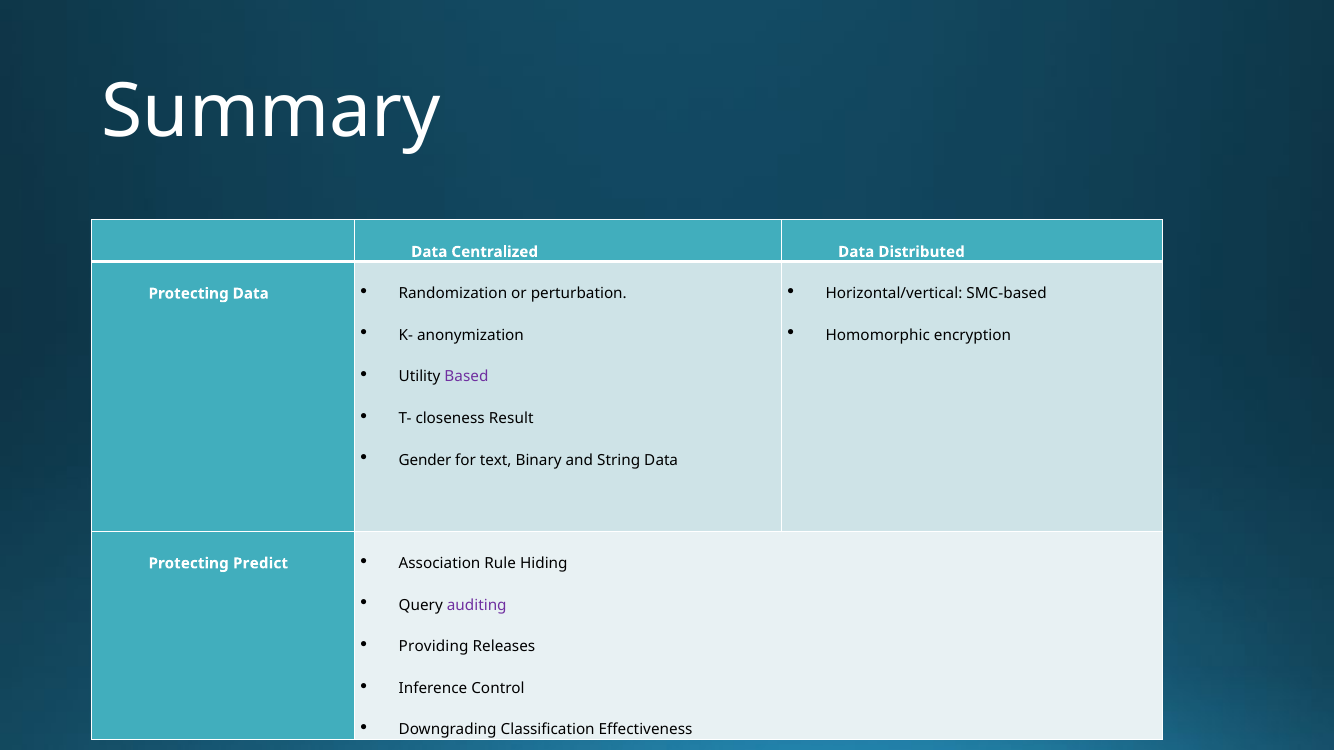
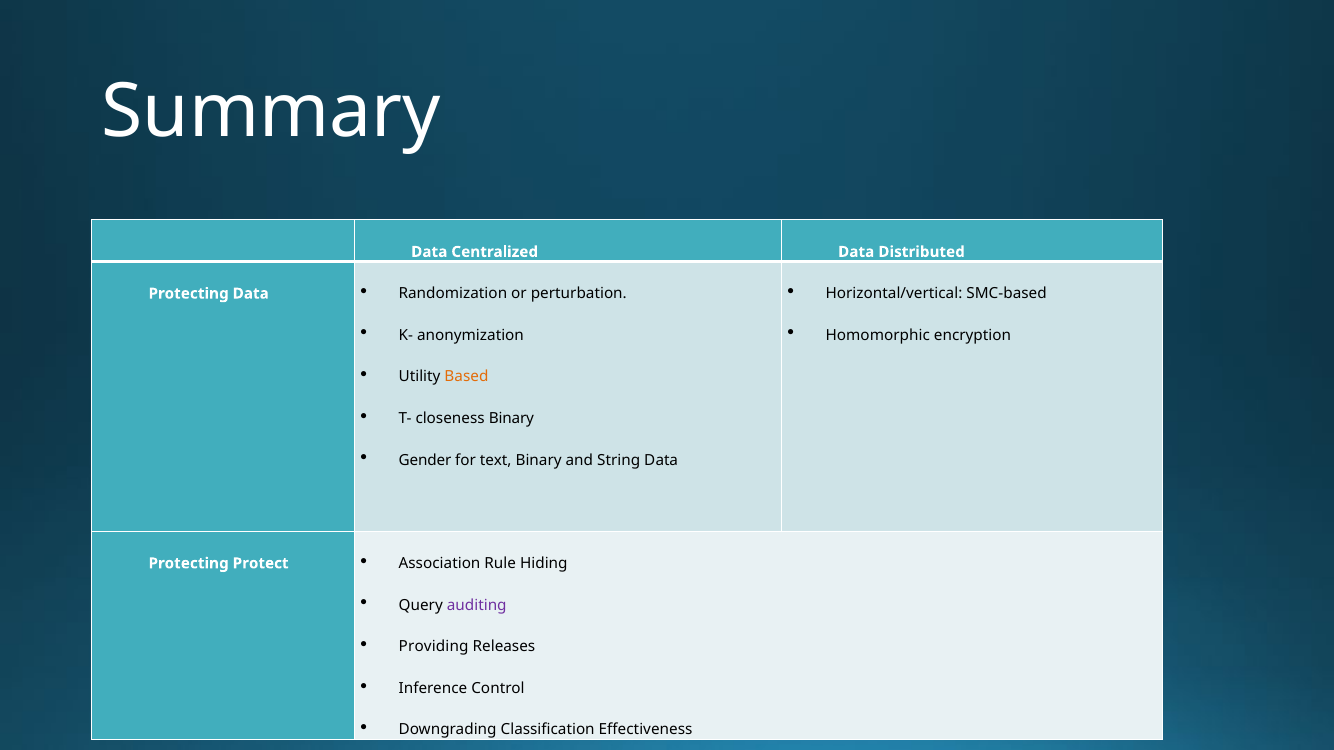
Based colour: purple -> orange
closeness Result: Result -> Binary
Predict: Predict -> Protect
